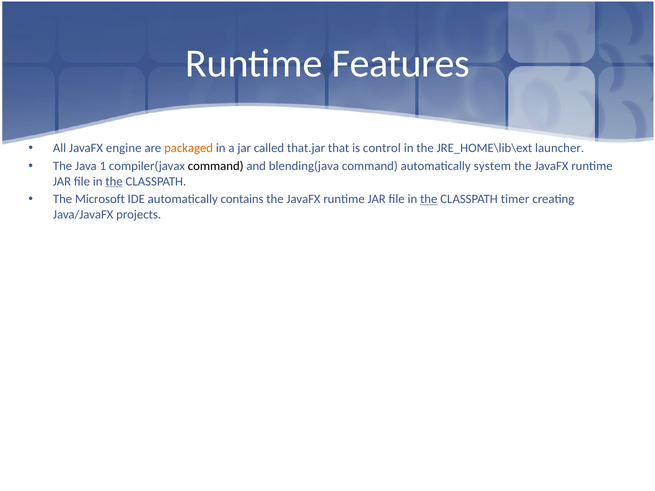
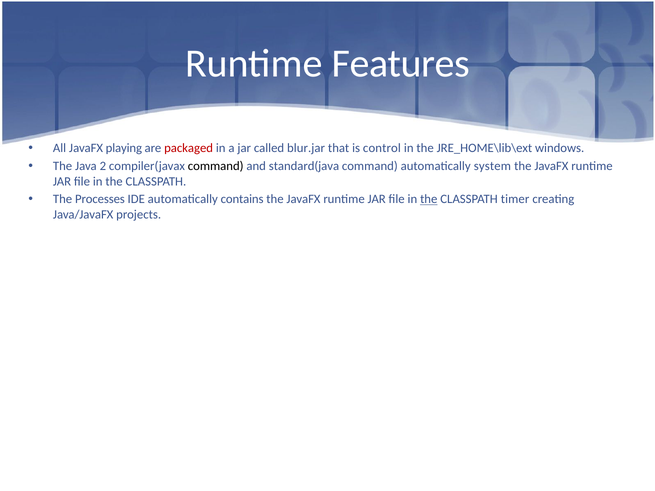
engine: engine -> playing
packaged colour: orange -> red
that.jar: that.jar -> blur.jar
launcher: launcher -> windows
1: 1 -> 2
blending(java: blending(java -> standard(java
the at (114, 181) underline: present -> none
Microsoft: Microsoft -> Processes
